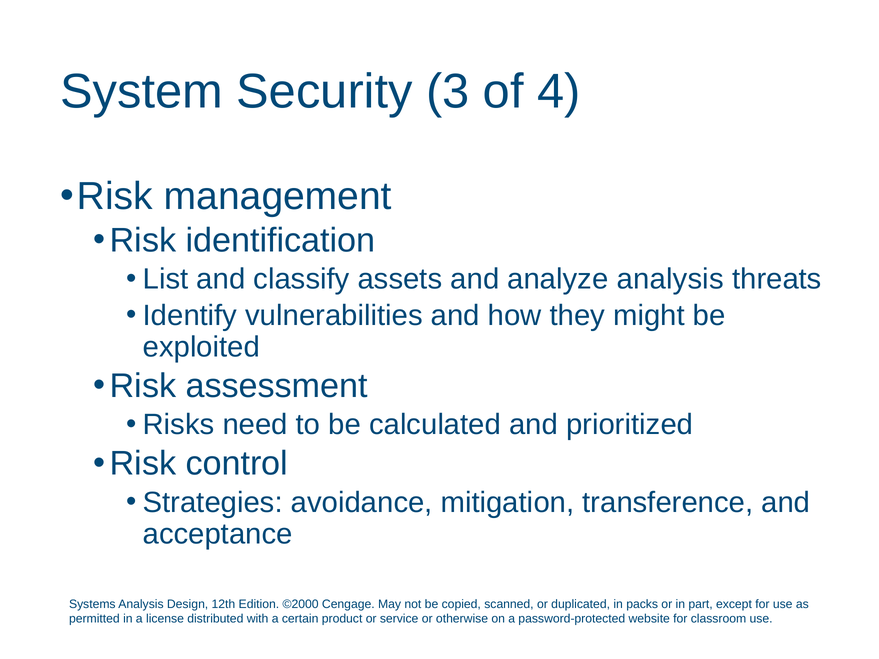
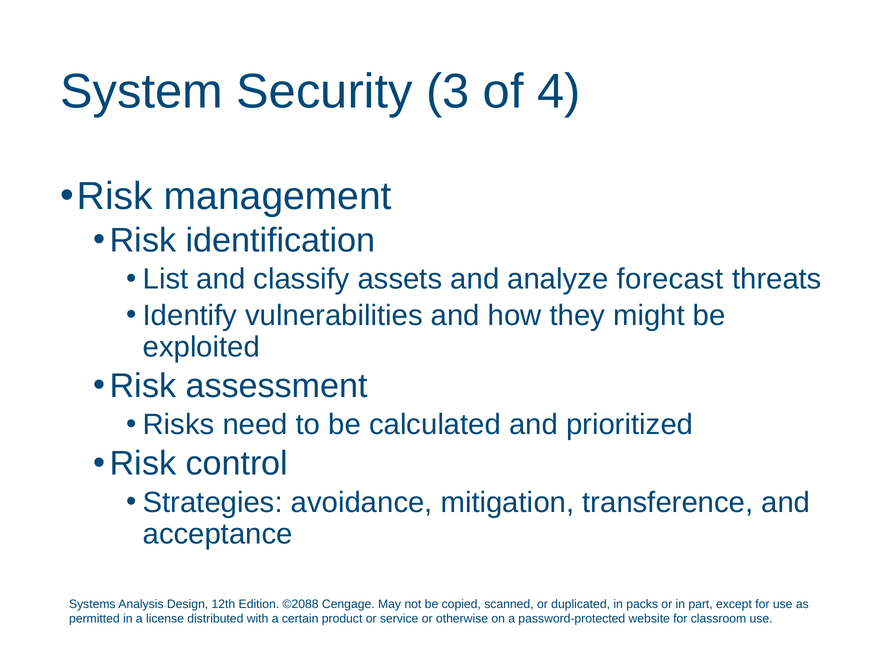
analyze analysis: analysis -> forecast
©2000: ©2000 -> ©2088
